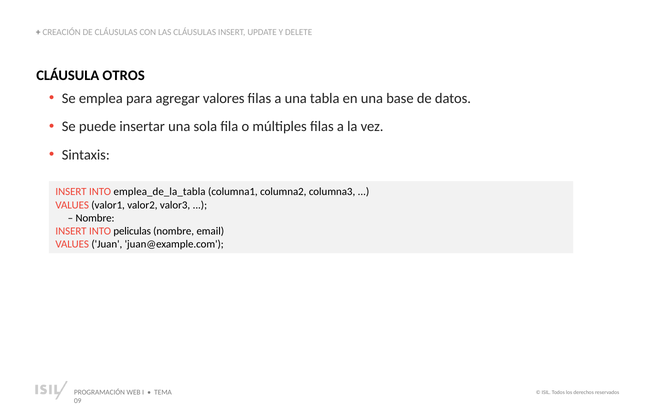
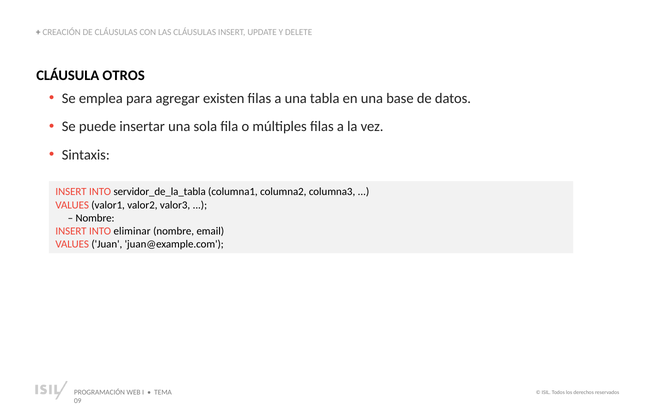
valores: valores -> existen
emplea_de_la_tabla: emplea_de_la_tabla -> servidor_de_la_tabla
peliculas: peliculas -> eliminar
